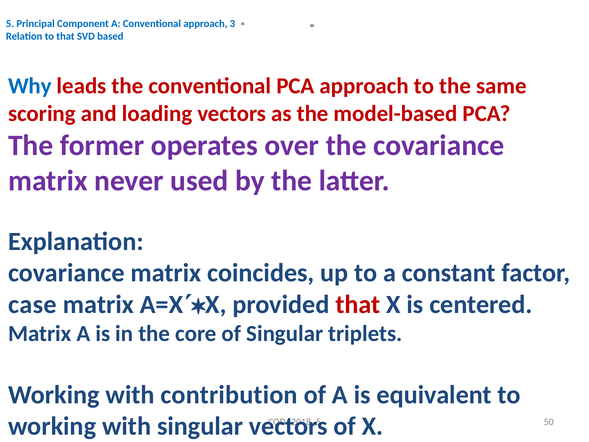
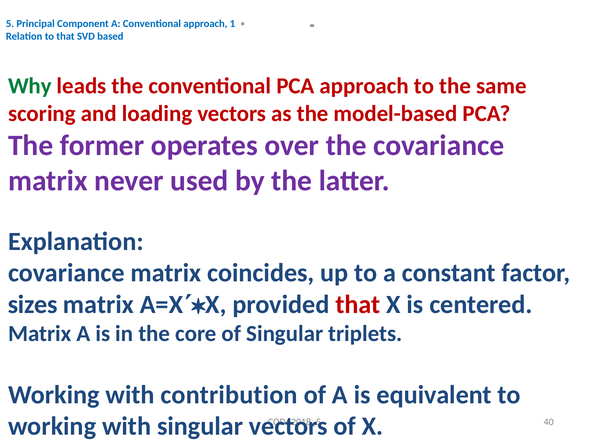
3: 3 -> 1
Why colour: blue -> green
case: case -> sizes
50: 50 -> 40
